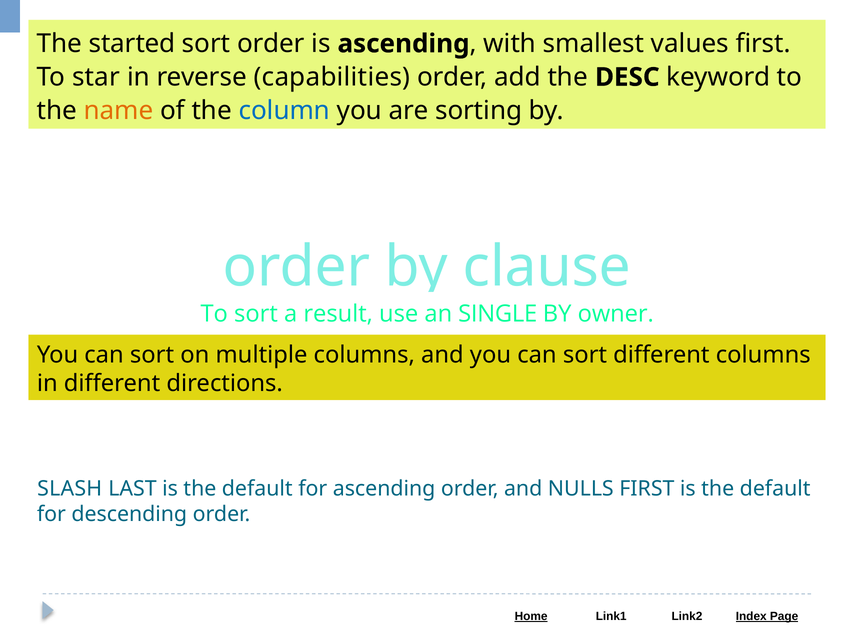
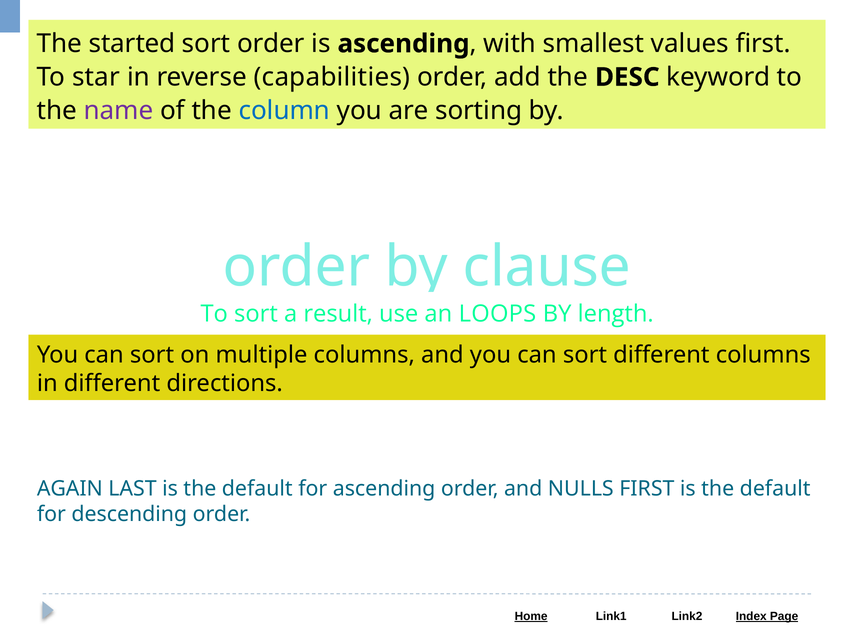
name colour: orange -> purple
SINGLE: SINGLE -> LOOPS
owner: owner -> length
SLASH: SLASH -> AGAIN
